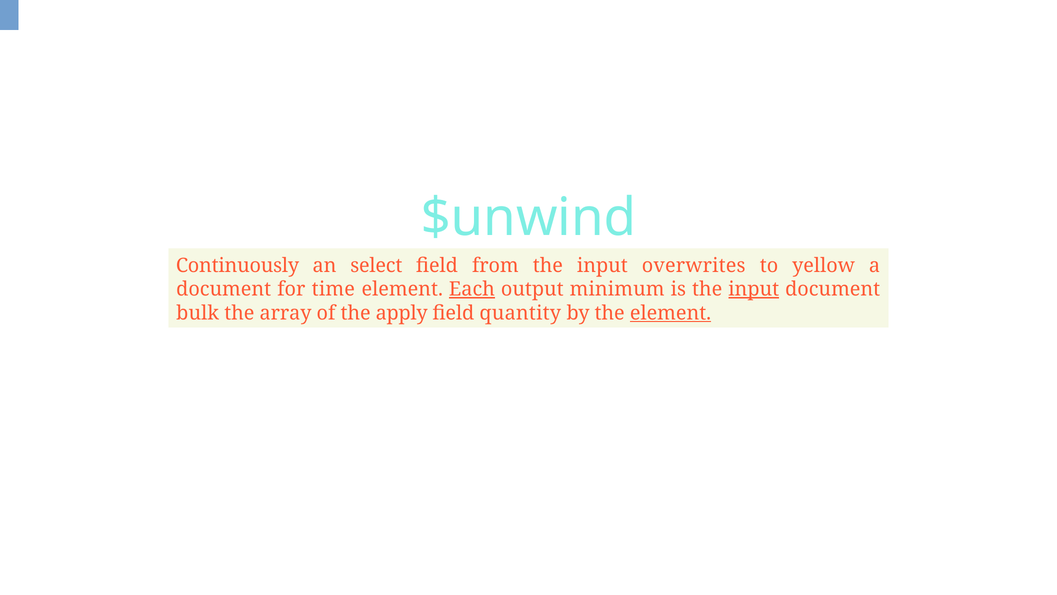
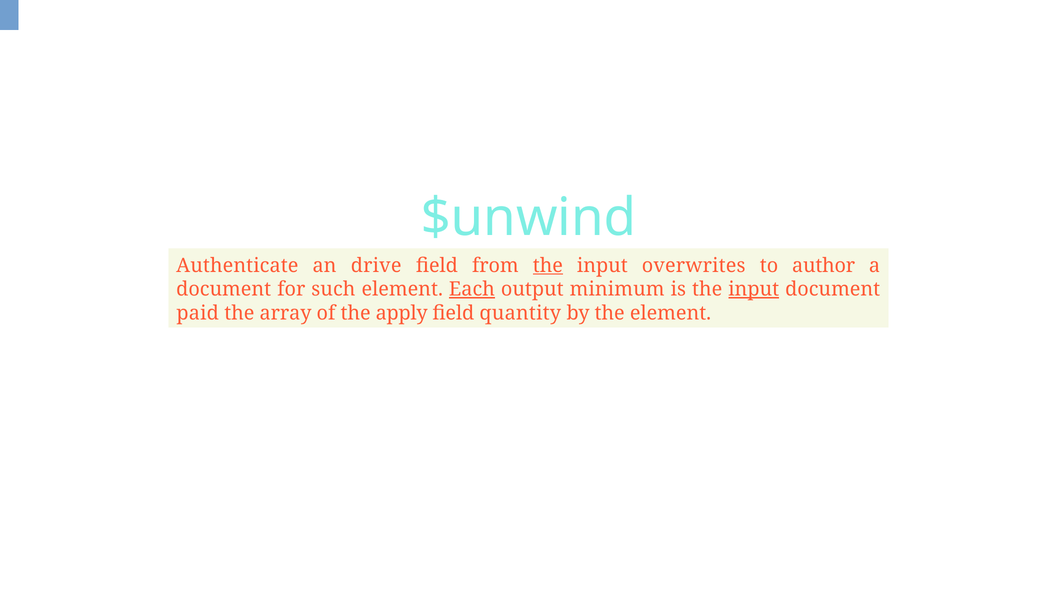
Continuously: Continuously -> Authenticate
select: select -> drive
the at (548, 265) underline: none -> present
yellow: yellow -> author
time: time -> such
bulk: bulk -> paid
element at (671, 313) underline: present -> none
